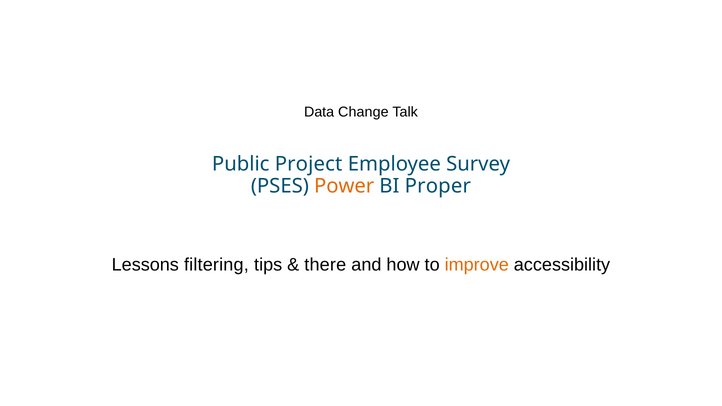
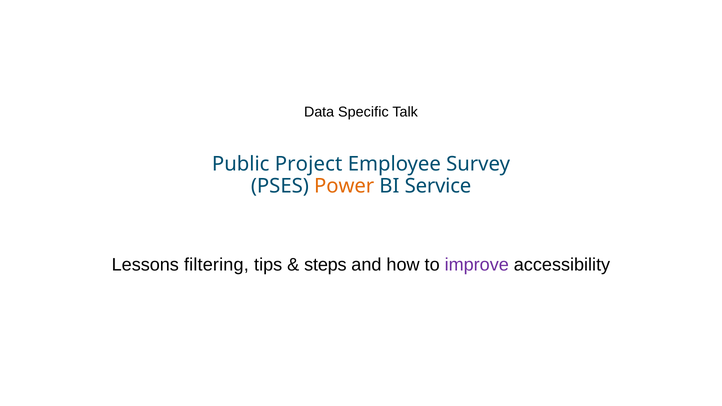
Change: Change -> Specific
Proper: Proper -> Service
there: there -> steps
improve colour: orange -> purple
